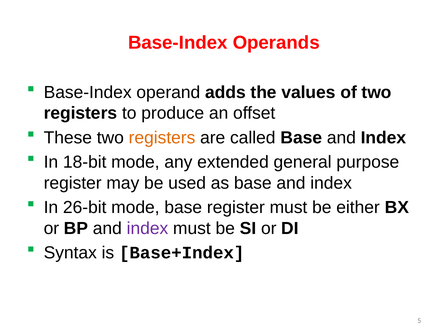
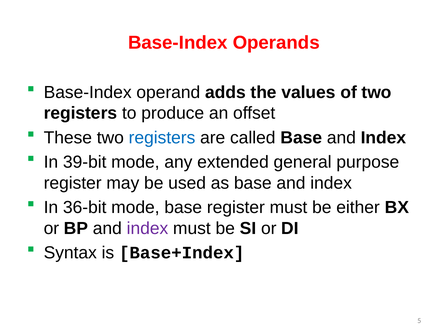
registers at (162, 138) colour: orange -> blue
18-bit: 18-bit -> 39-bit
26-bit: 26-bit -> 36-bit
